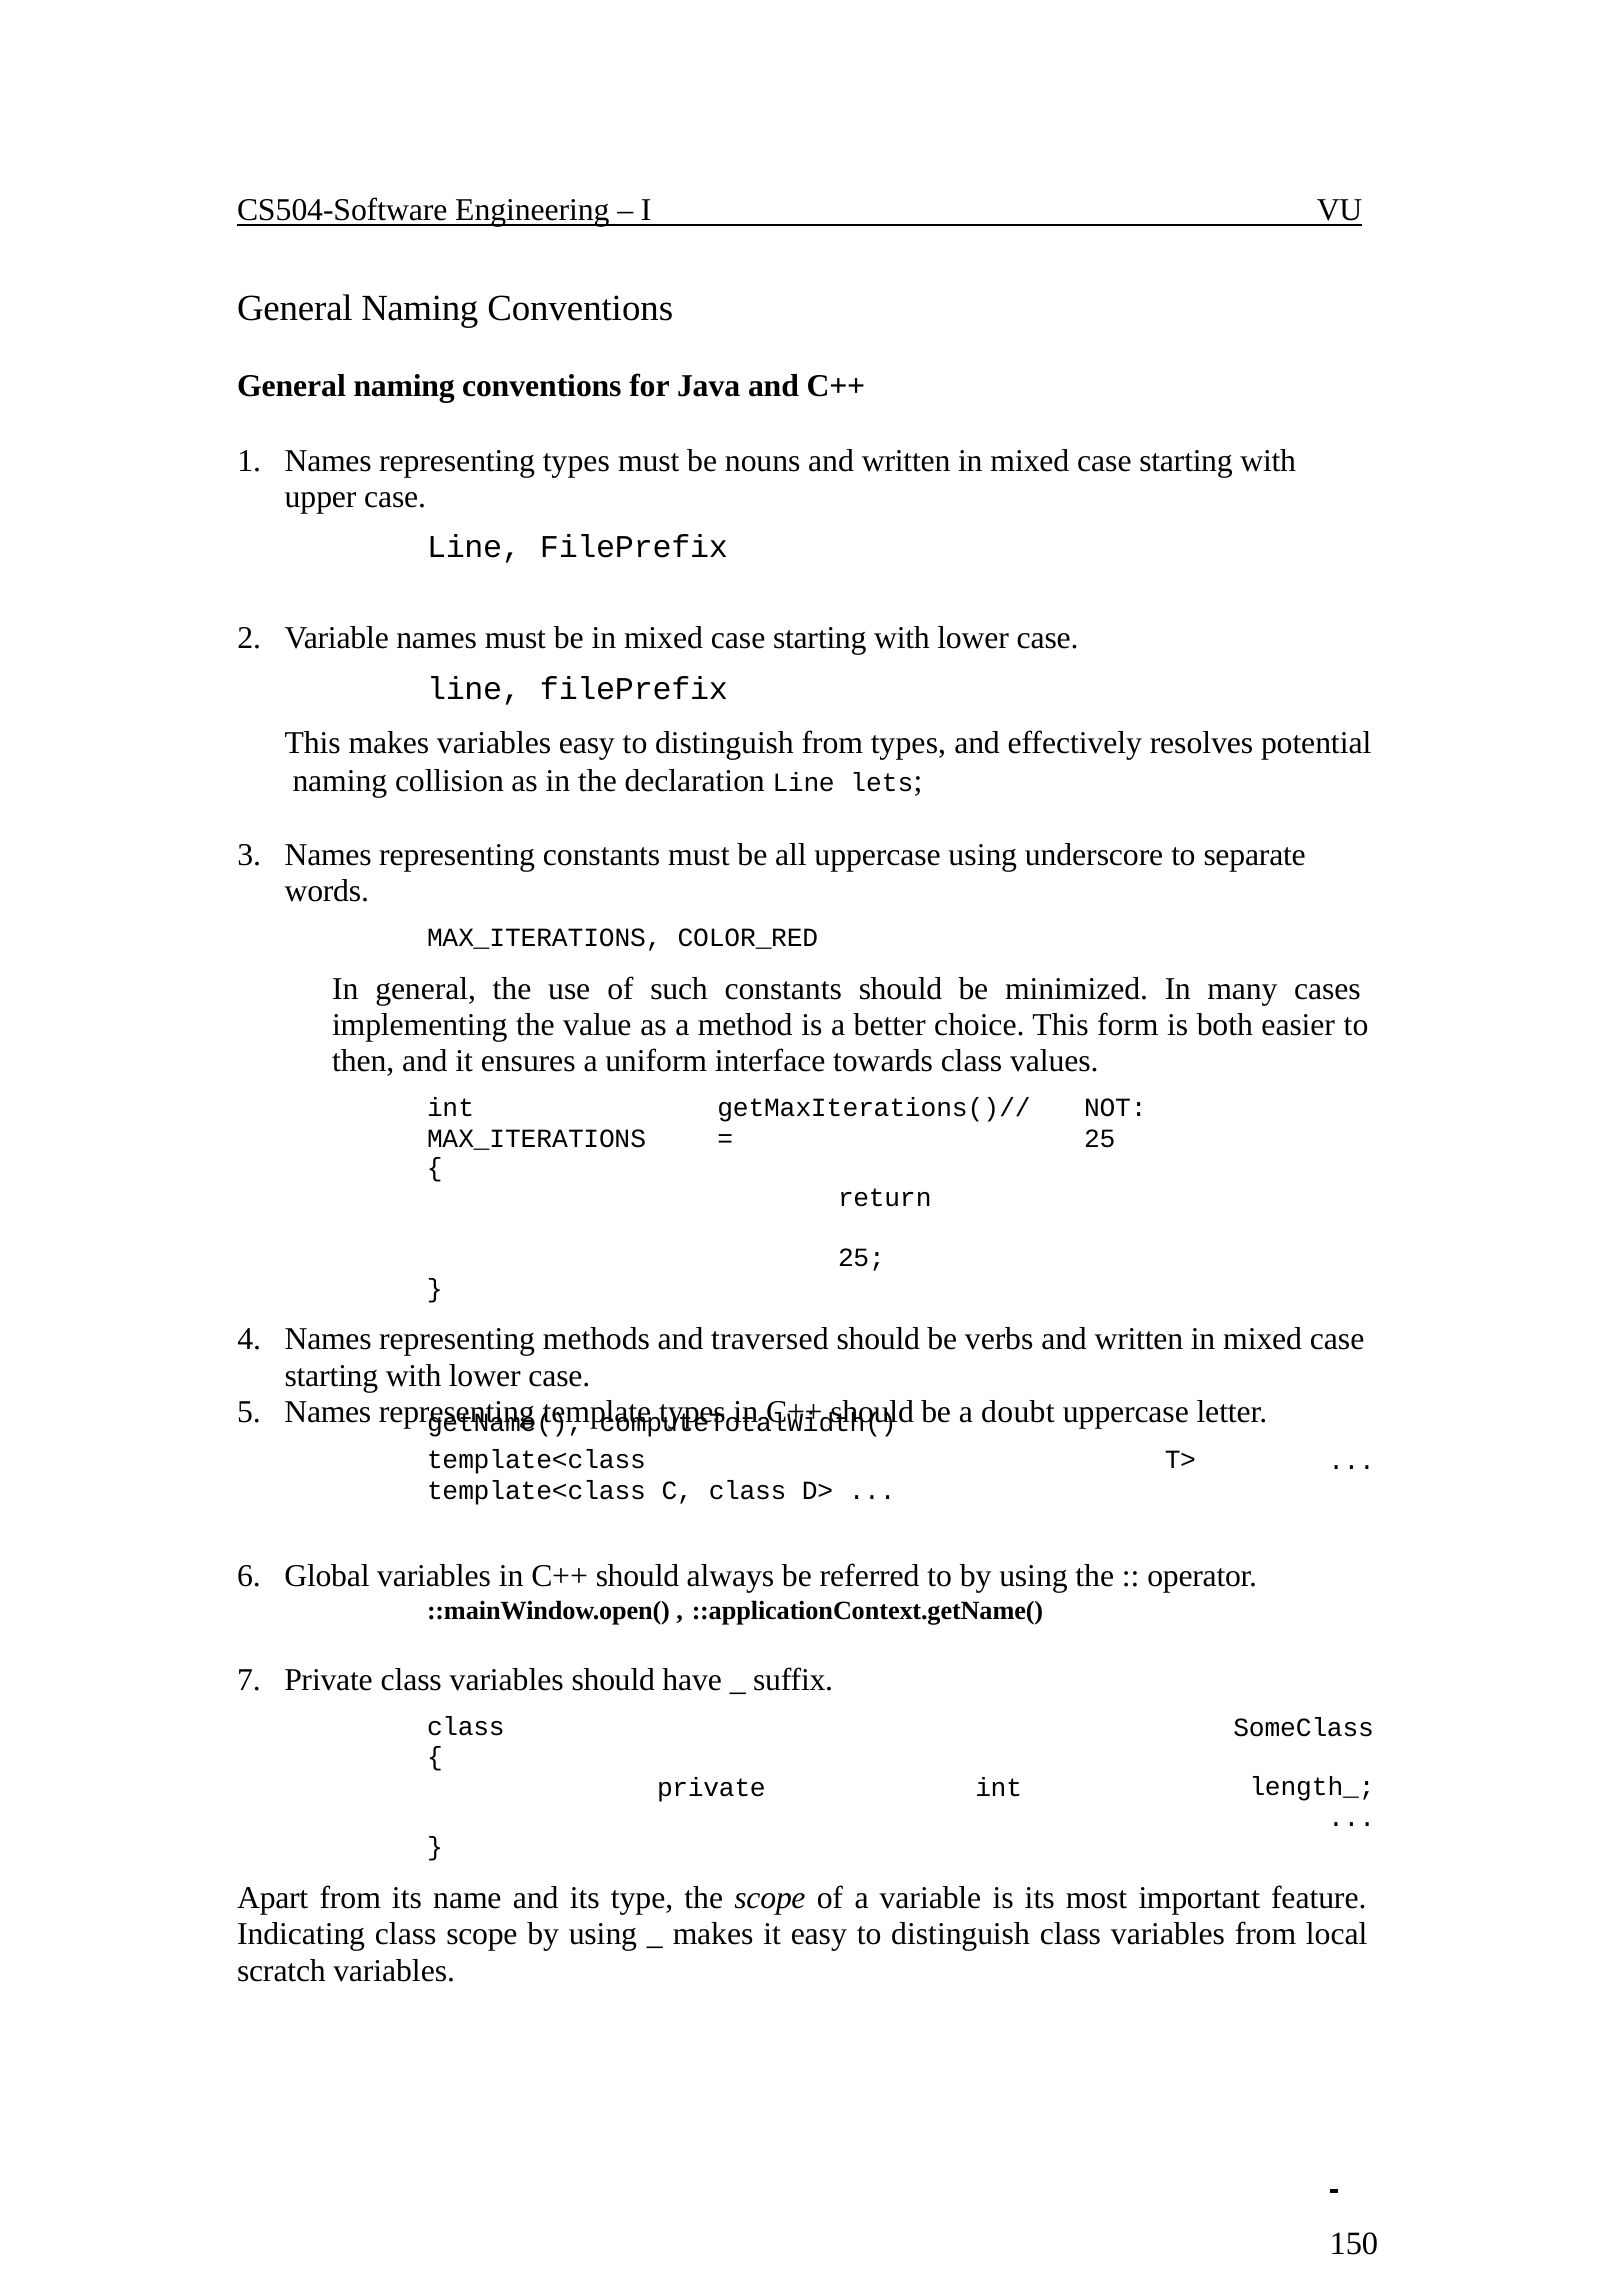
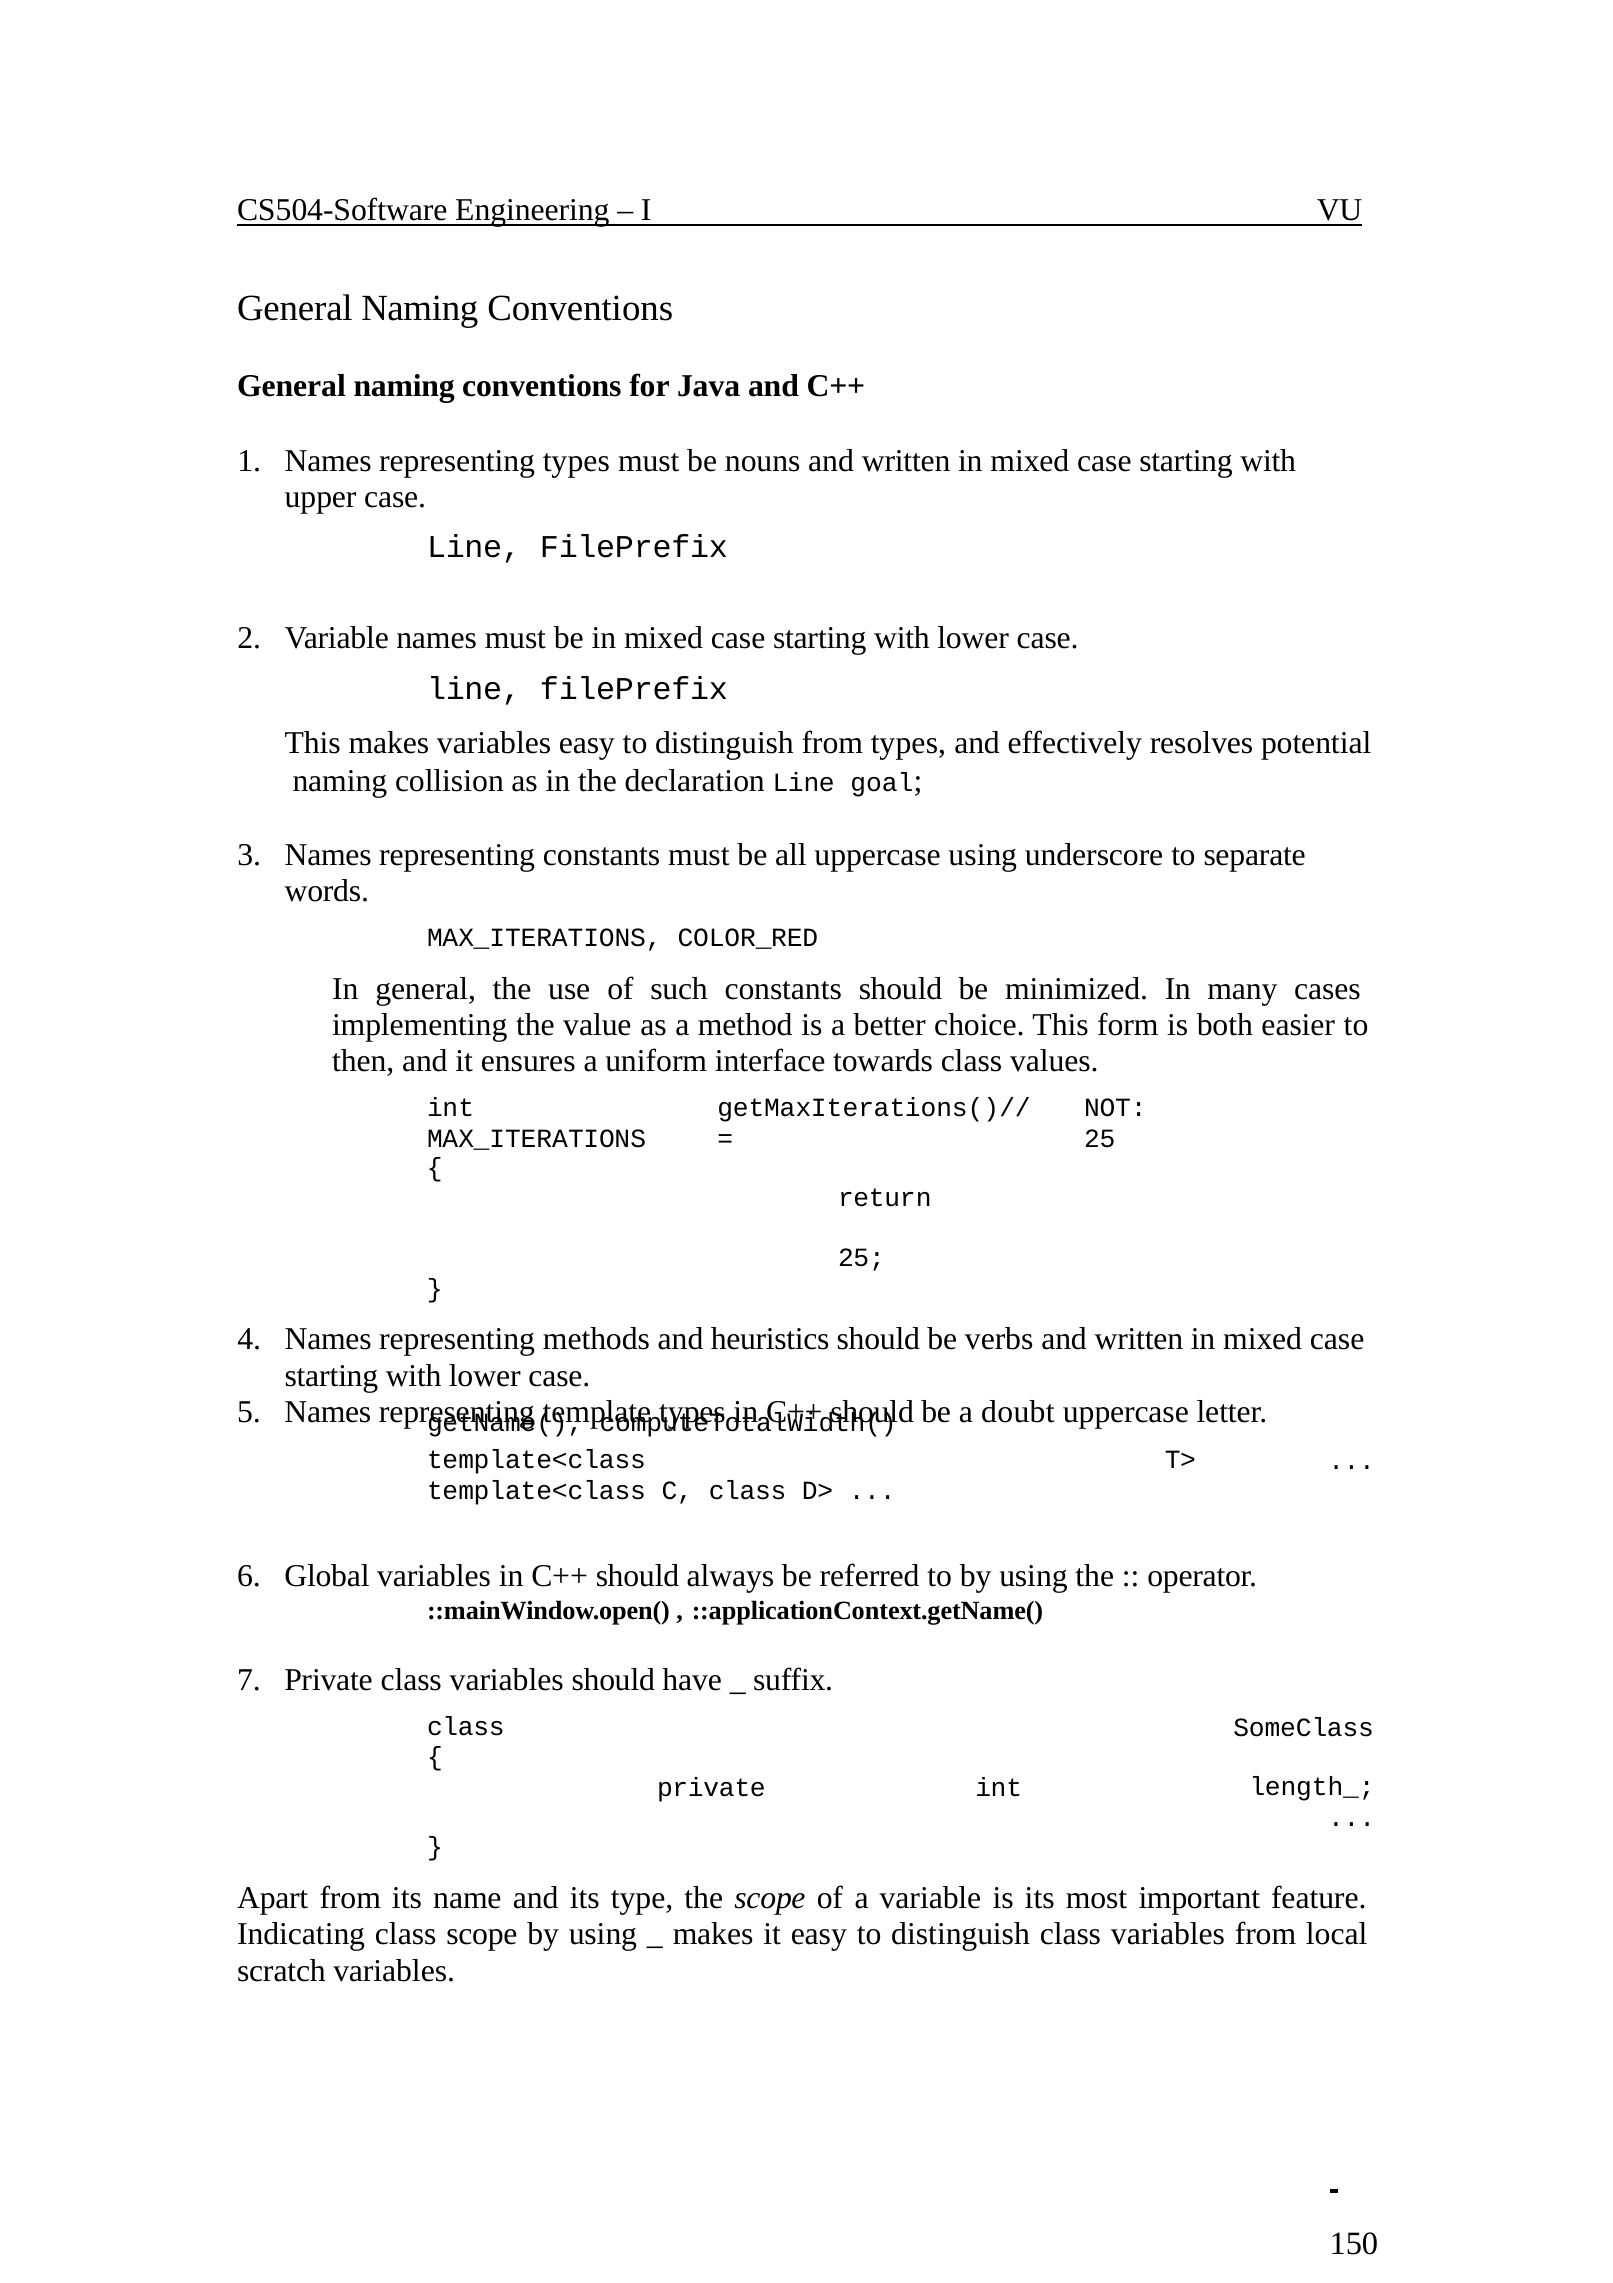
lets: lets -> goal
traversed: traversed -> heuristics
